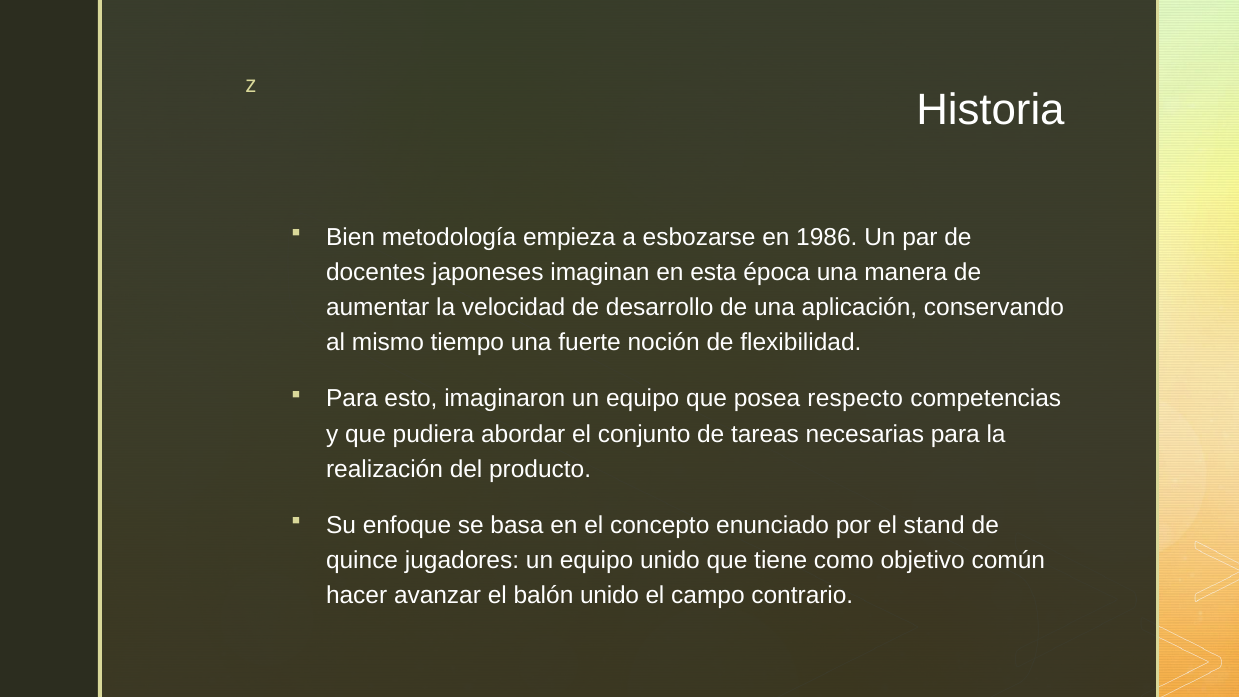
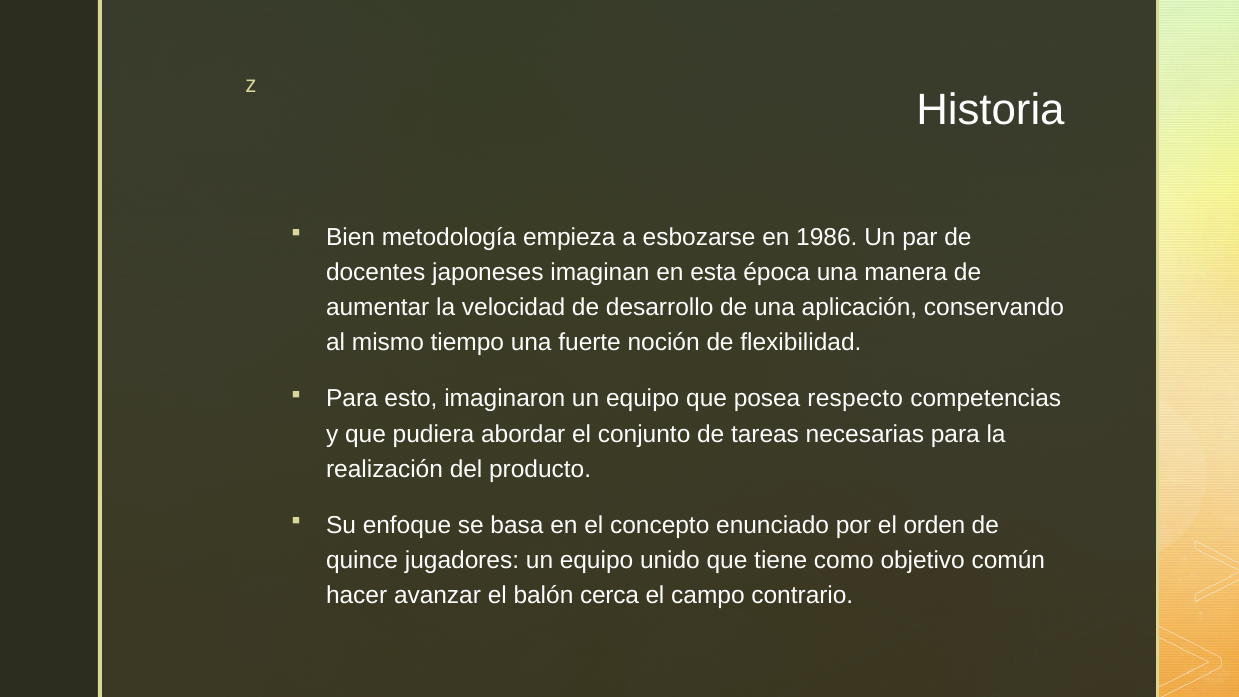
stand: stand -> orden
balón unido: unido -> cerca
